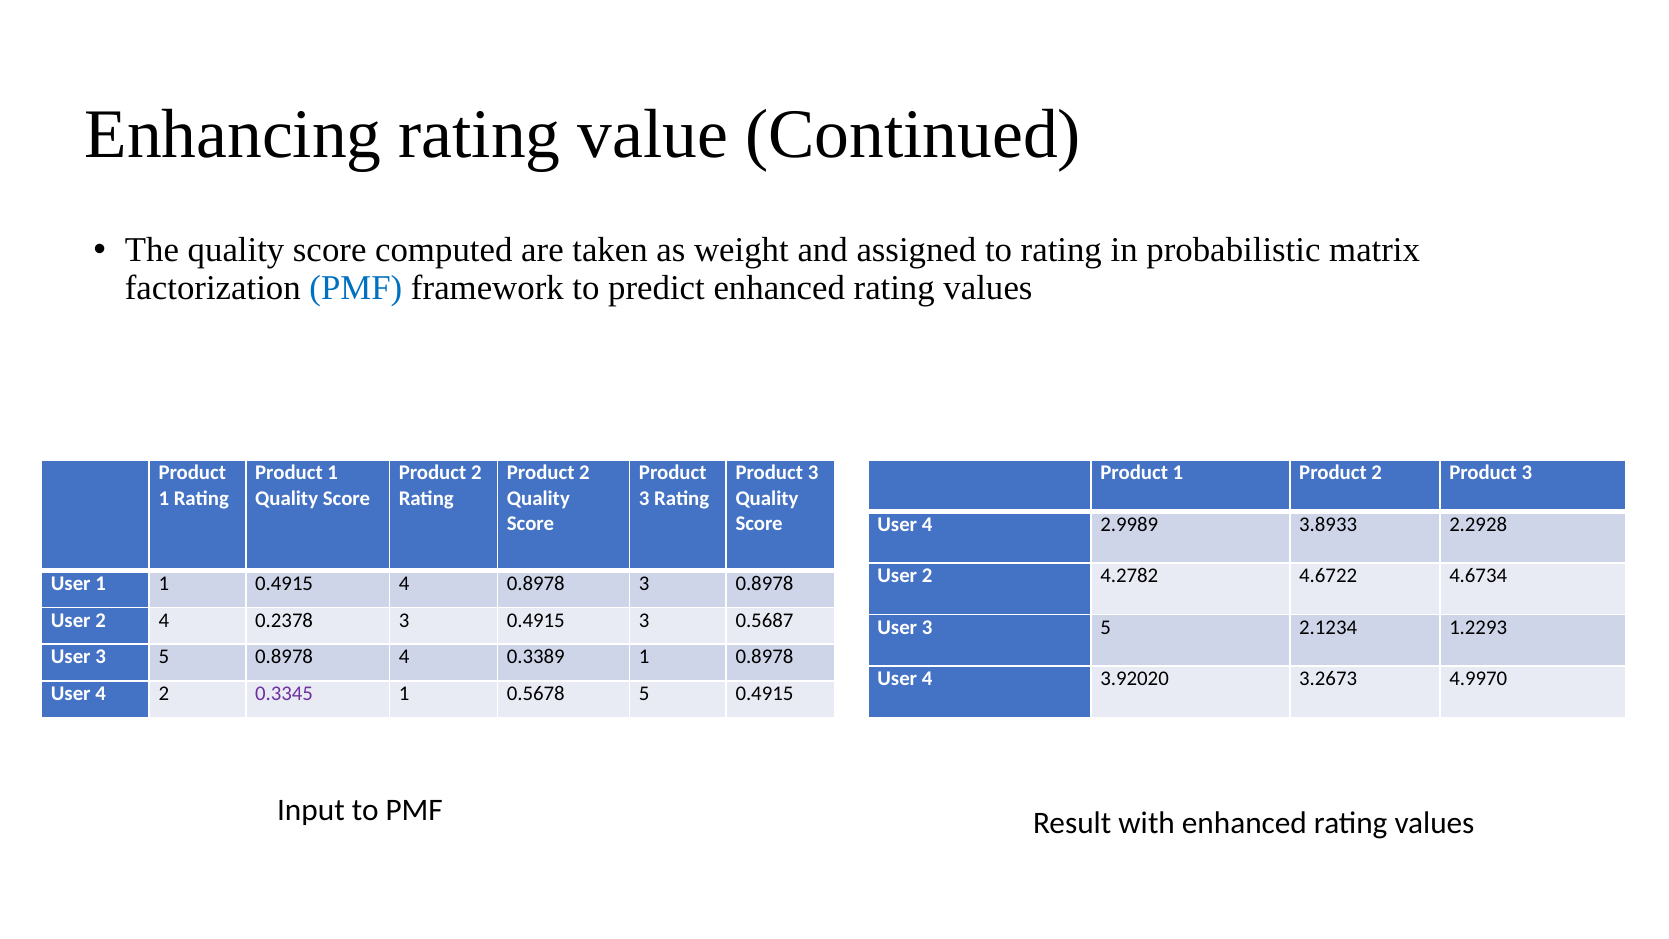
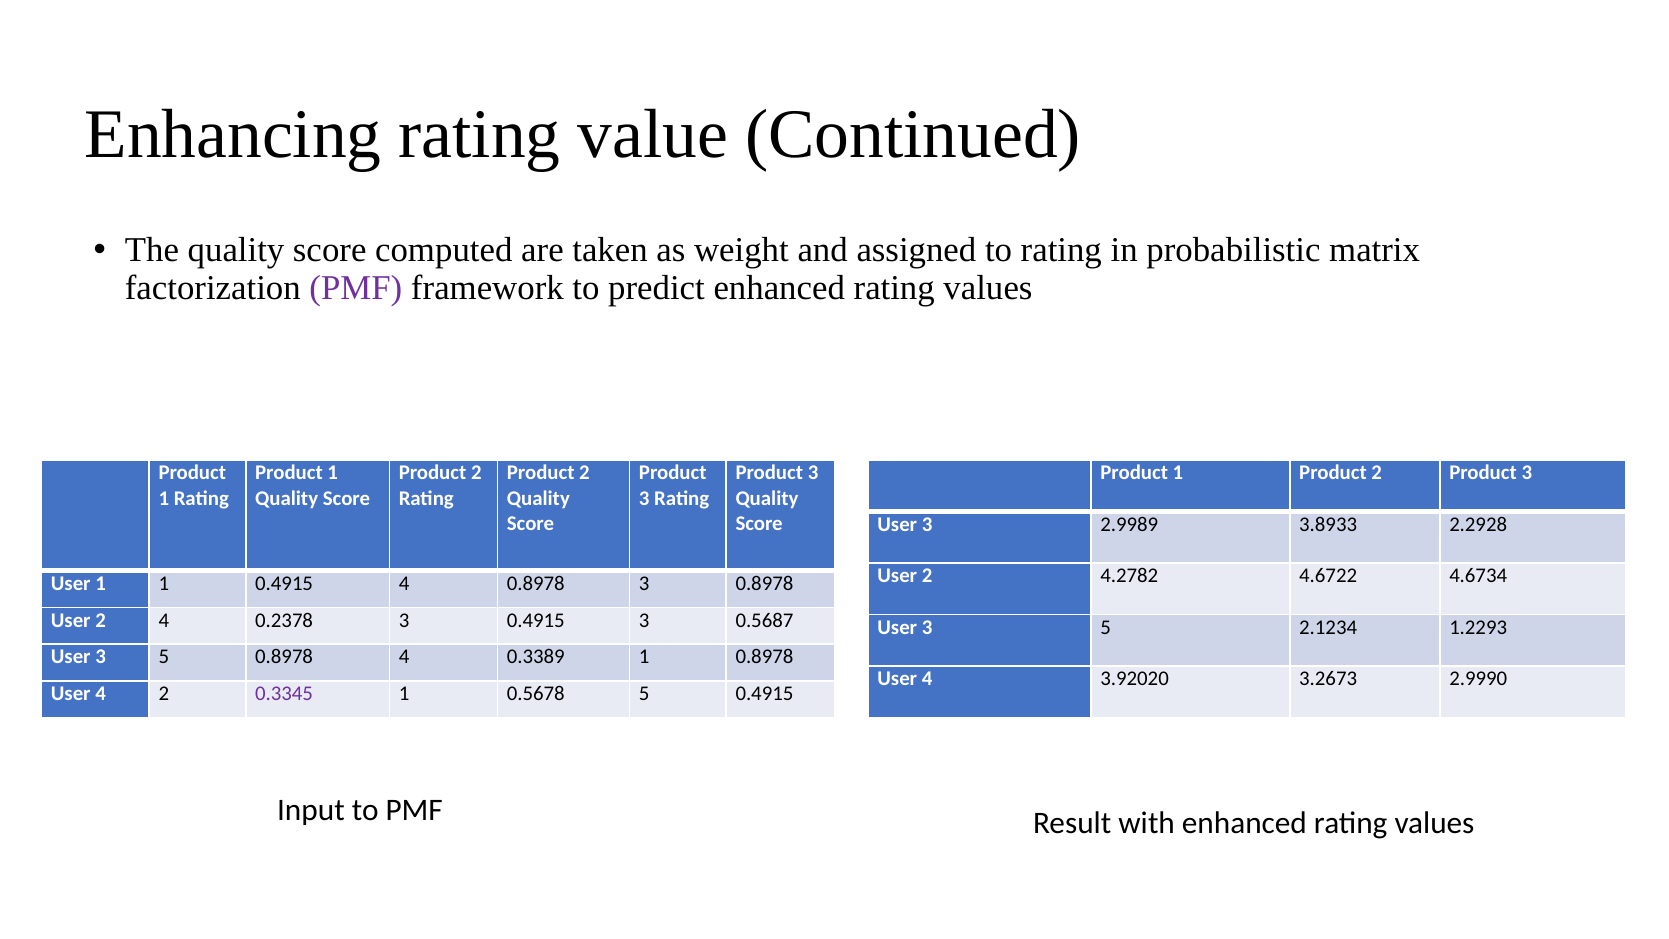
PMF at (356, 288) colour: blue -> purple
4 at (927, 524): 4 -> 3
4.9970: 4.9970 -> 2.9990
